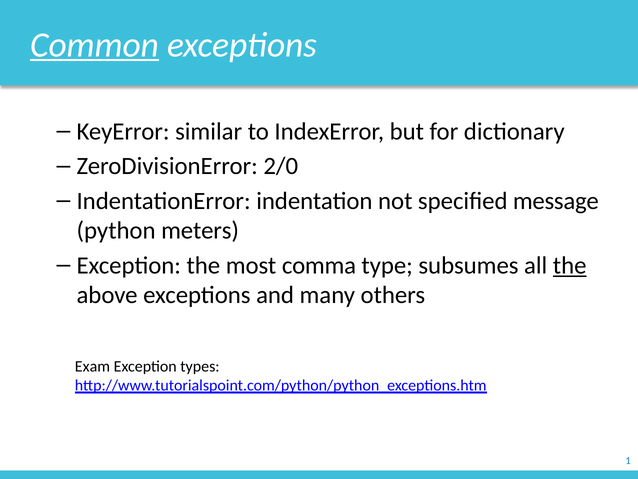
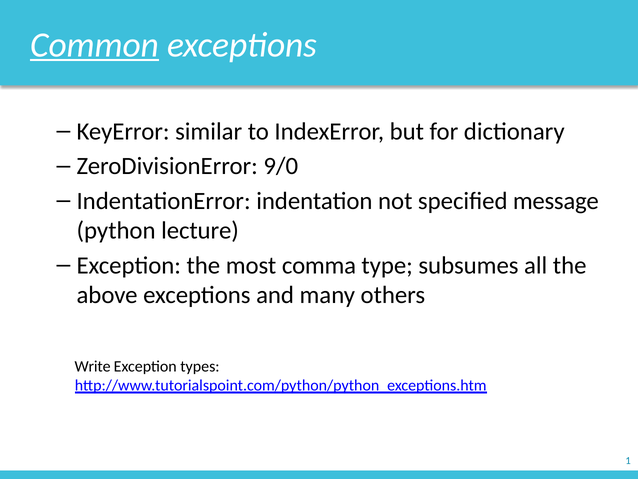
2/0: 2/0 -> 9/0
meters: meters -> lecture
the at (570, 265) underline: present -> none
Exam: Exam -> Write
